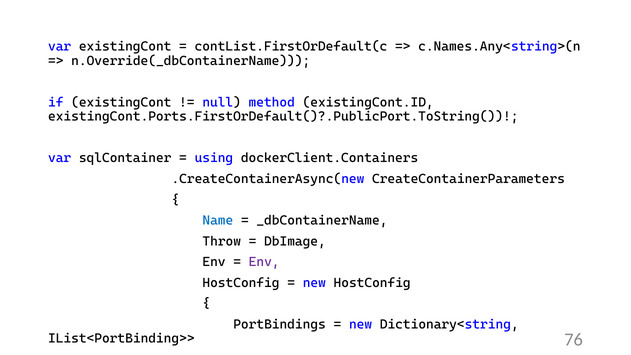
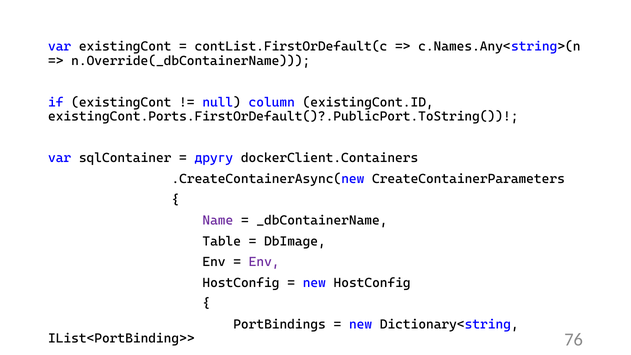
method: method -> column
using: using -> другу
Name colour: blue -> purple
Throw: Throw -> Table
